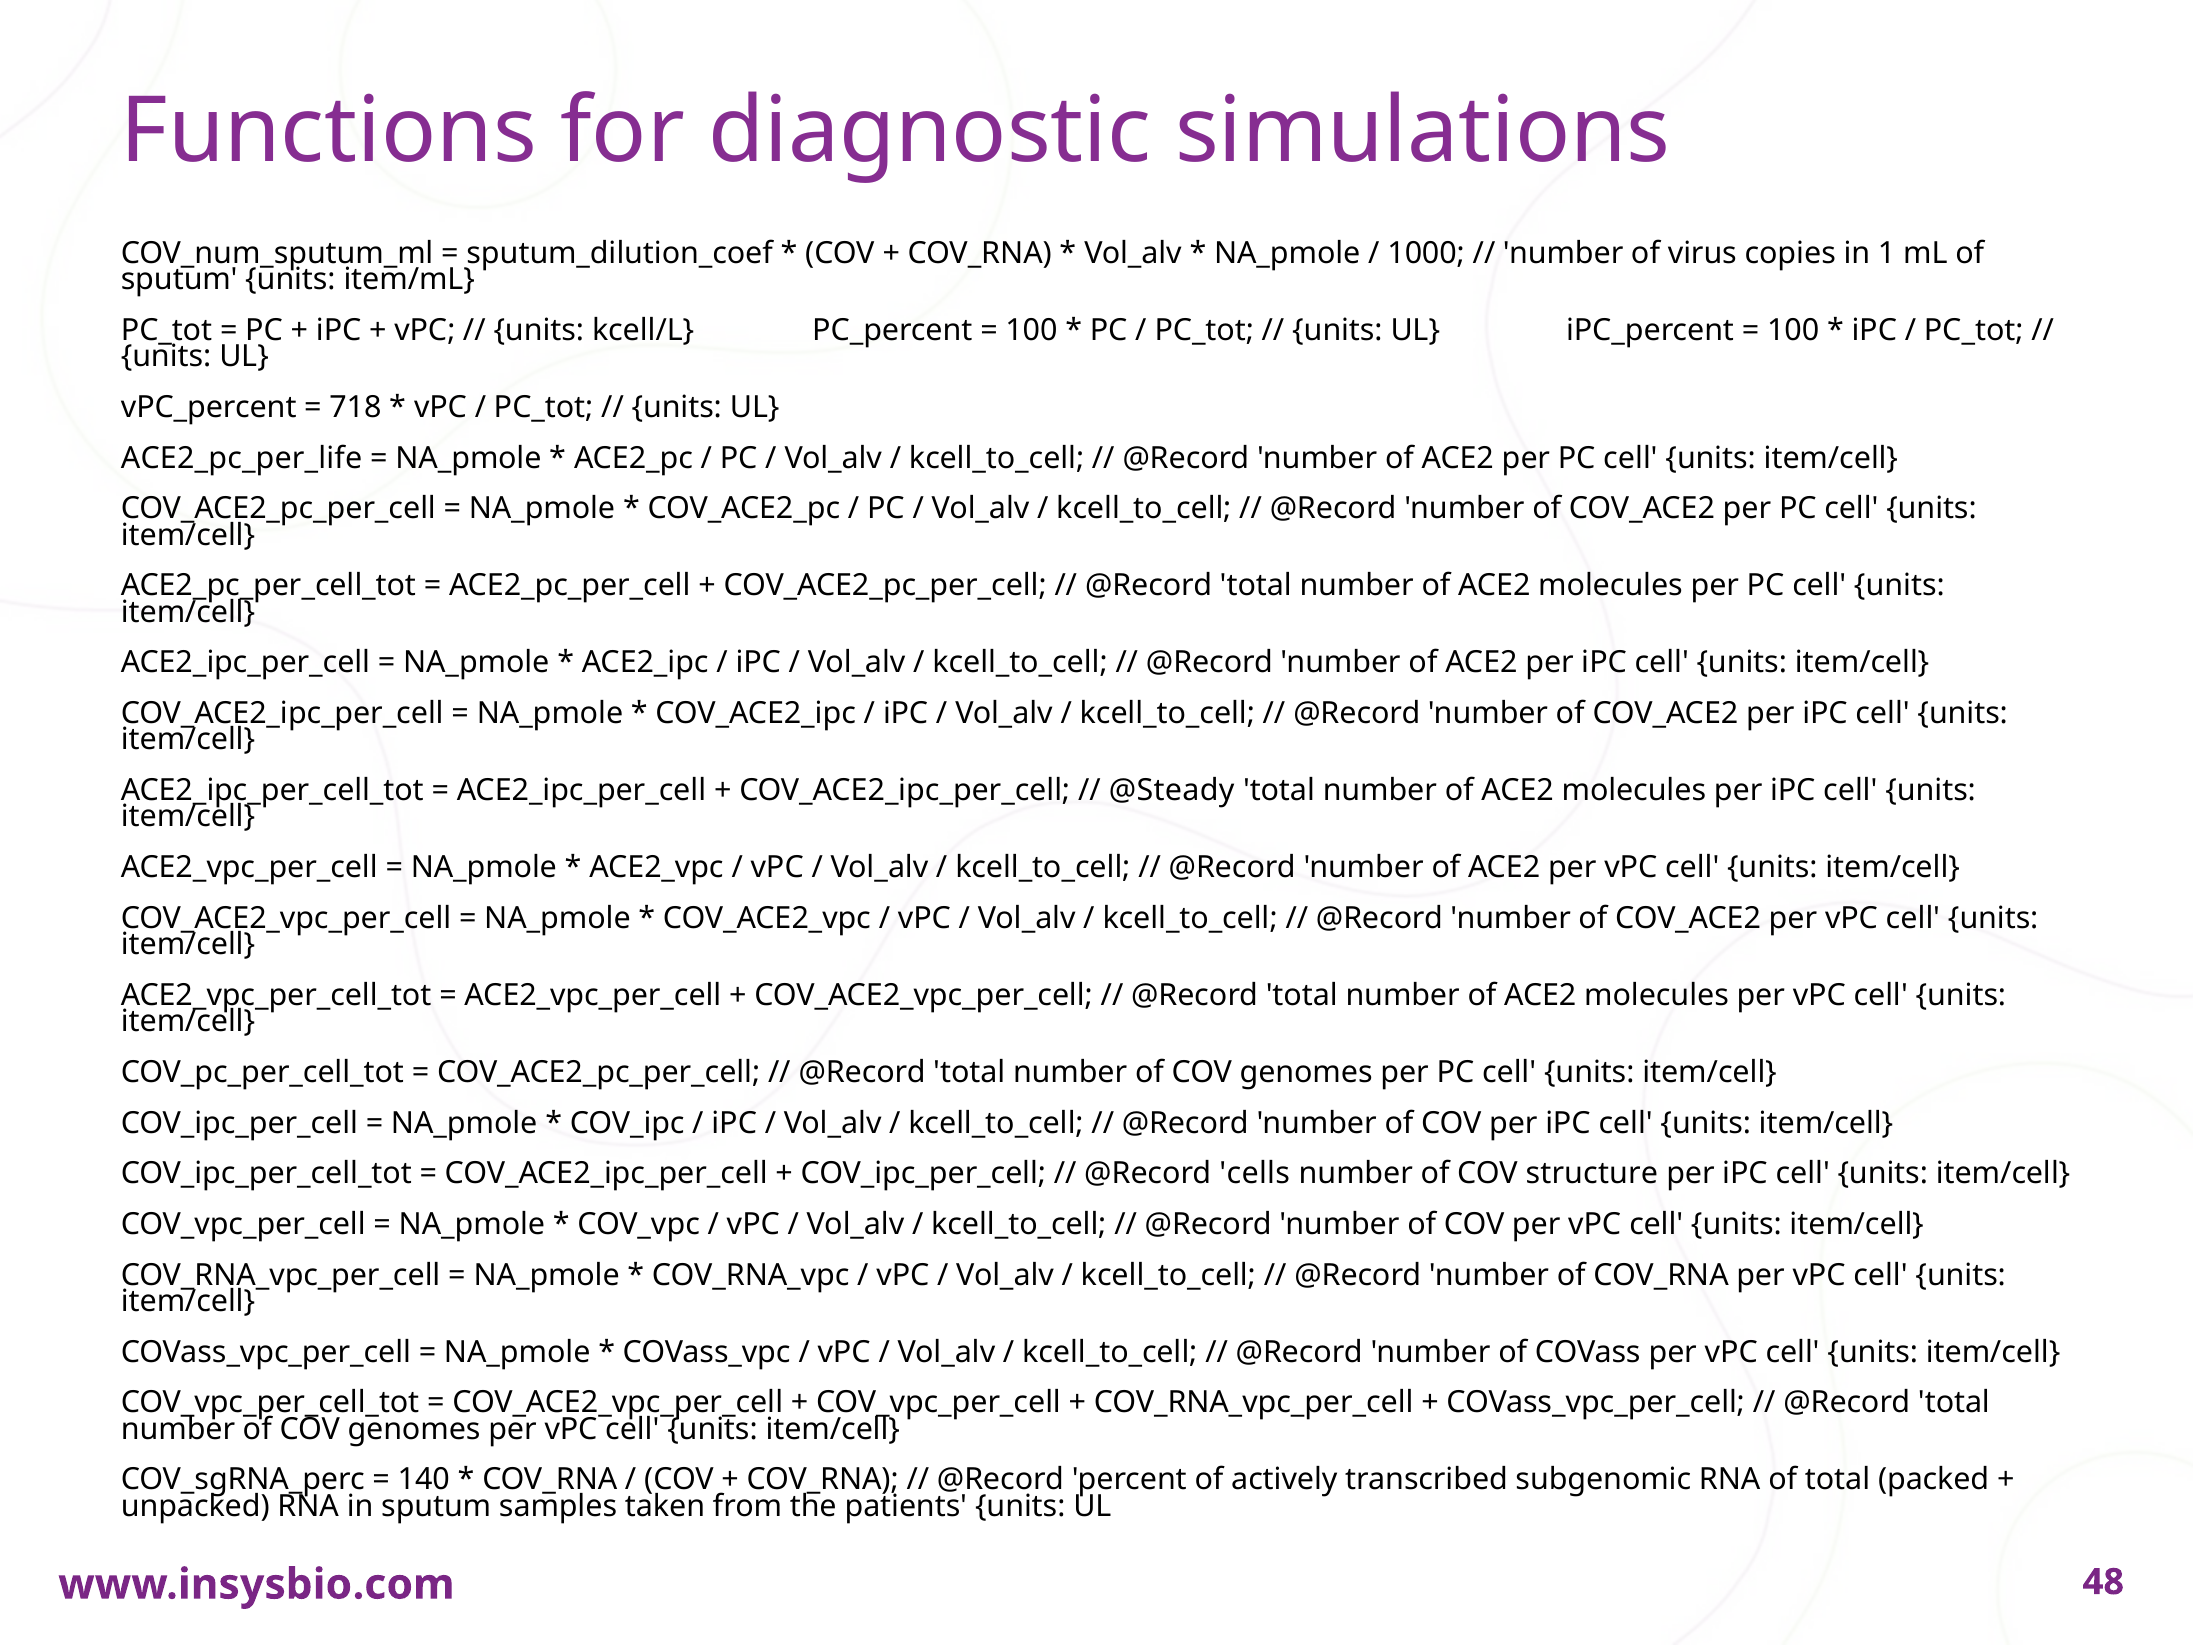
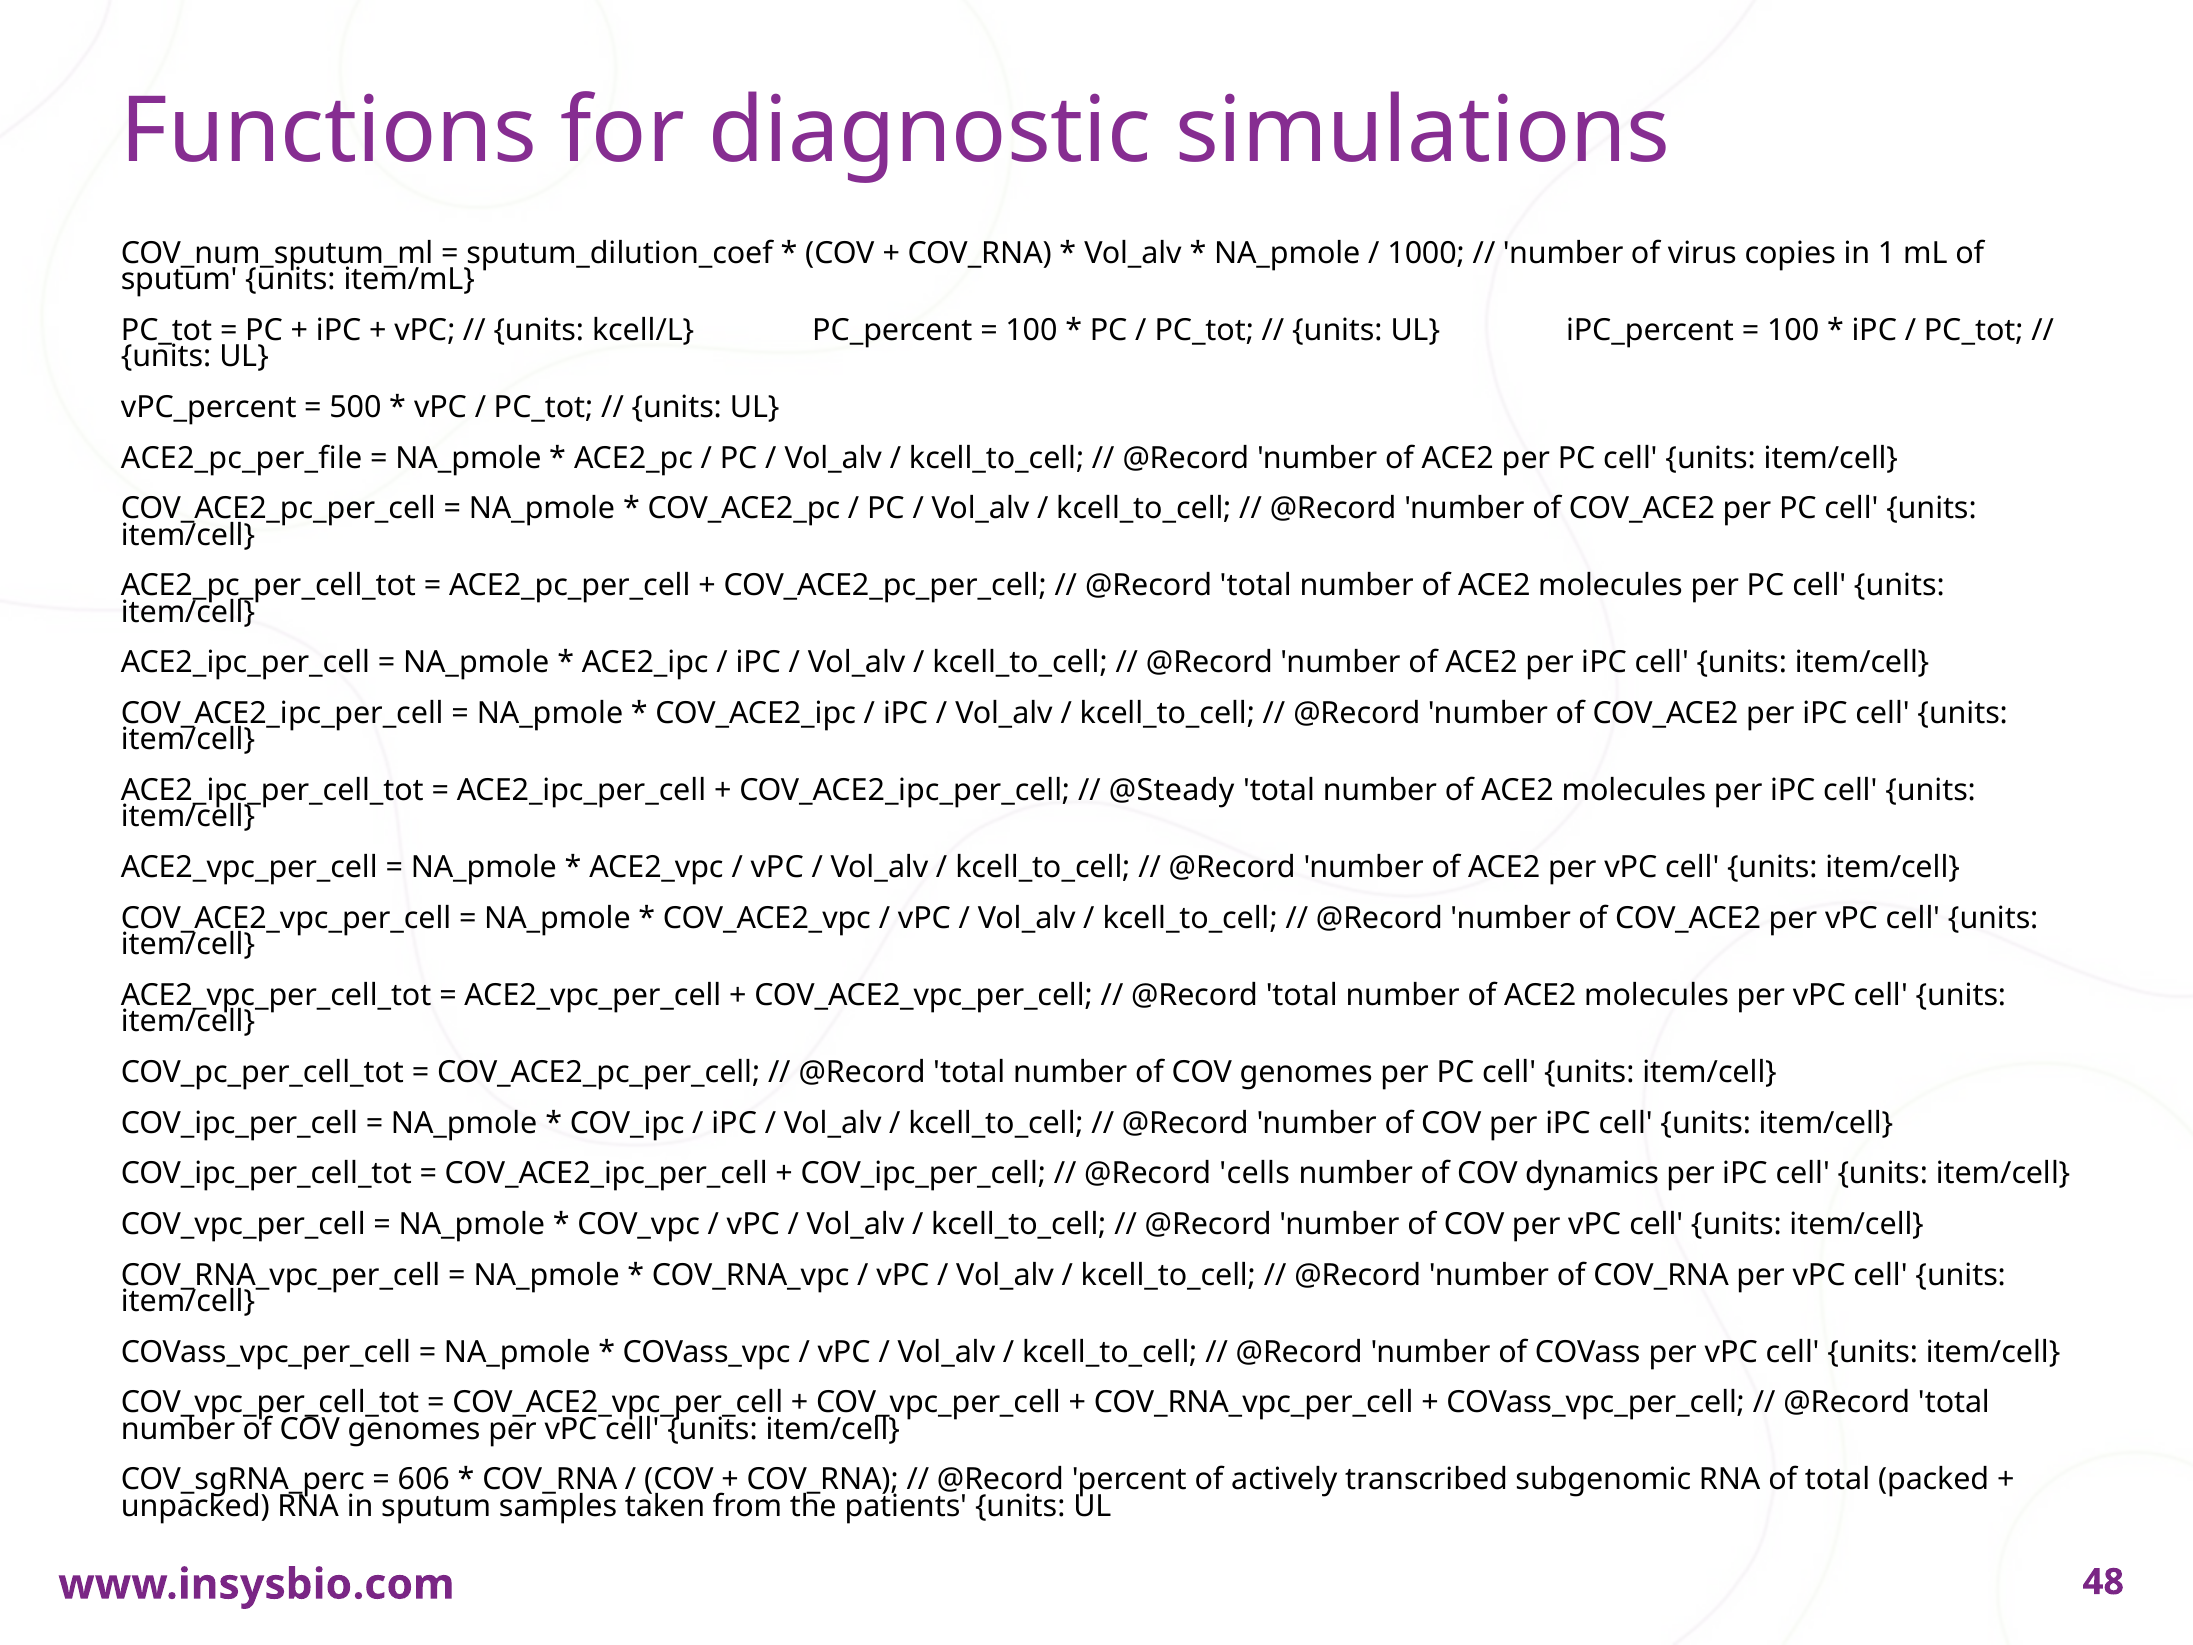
718: 718 -> 500
ACE2_pc_per_life: ACE2_pc_per_life -> ACE2_pc_per_file
structure: structure -> dynamics
140: 140 -> 606
